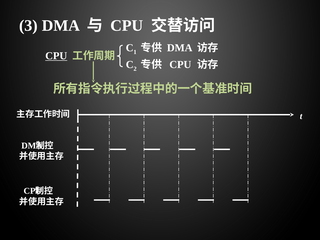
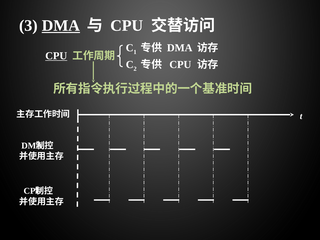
DMA at (61, 26) underline: none -> present
